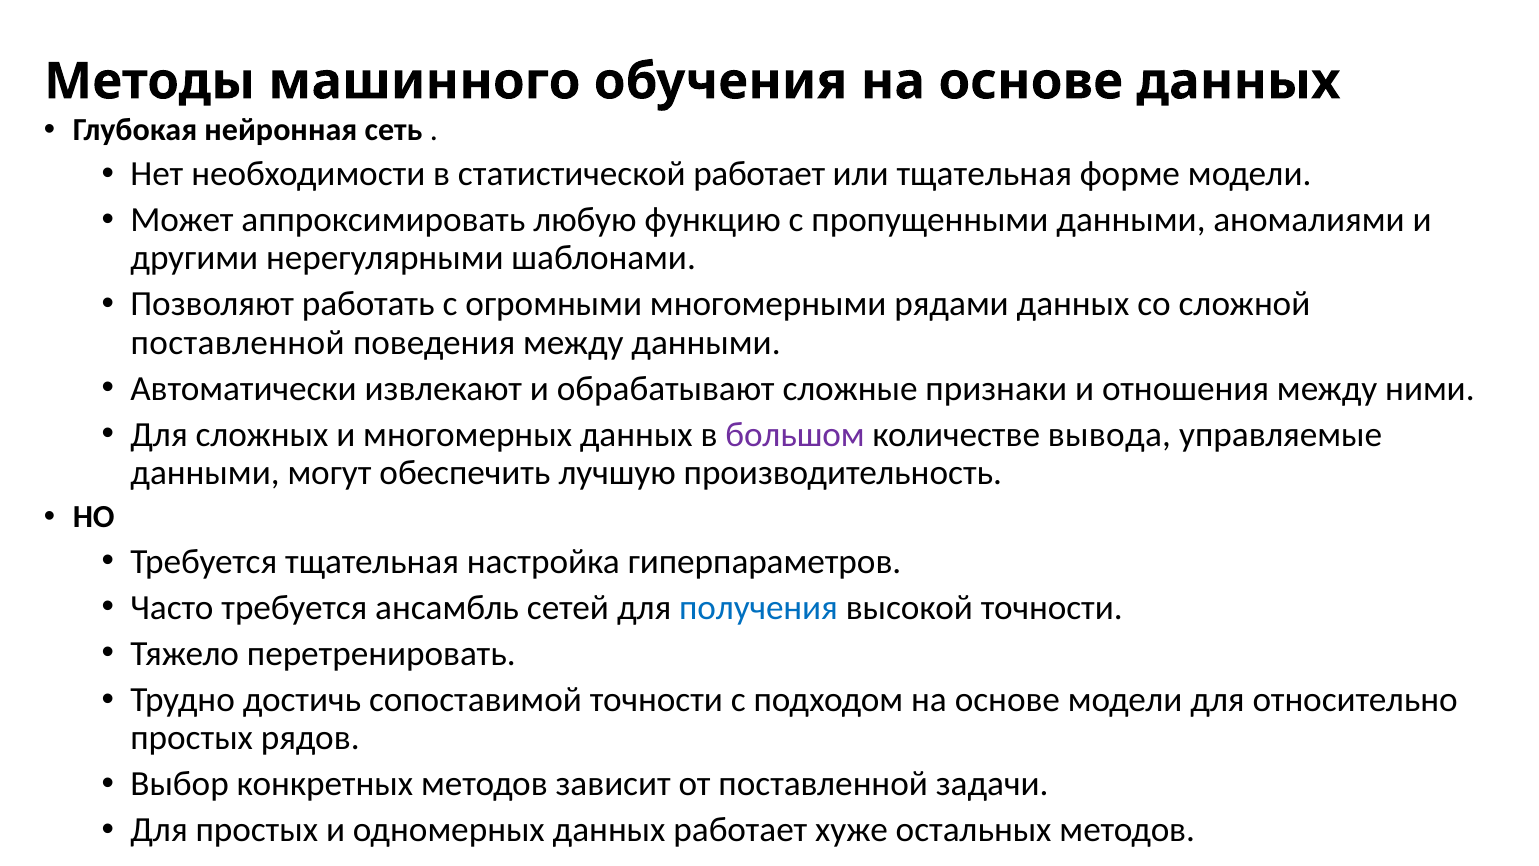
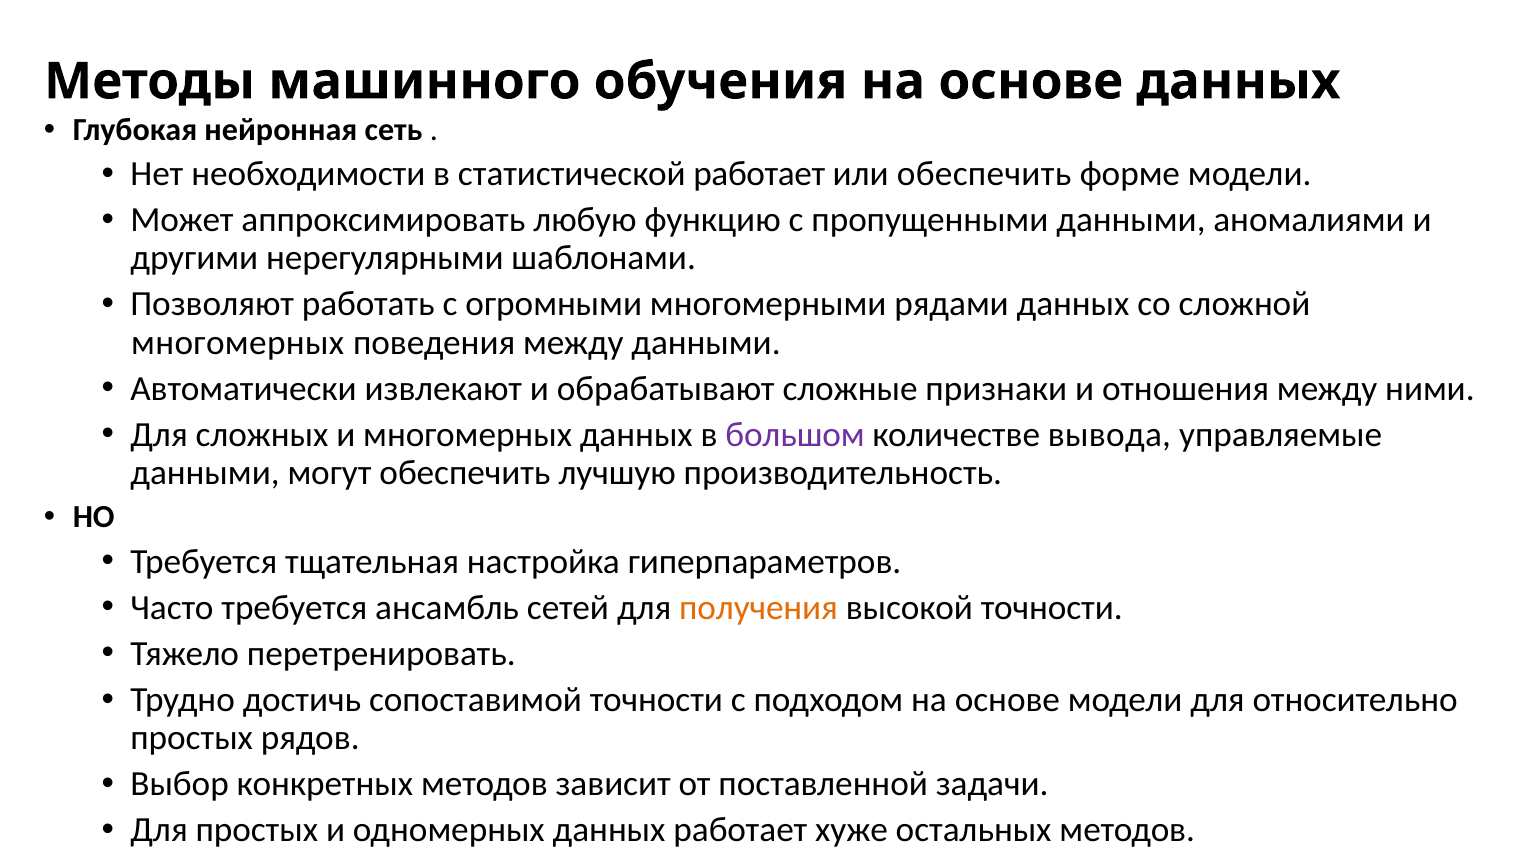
или тщательная: тщательная -> обеспечить
поставленной at (238, 342): поставленной -> многомерных
получения colour: blue -> orange
